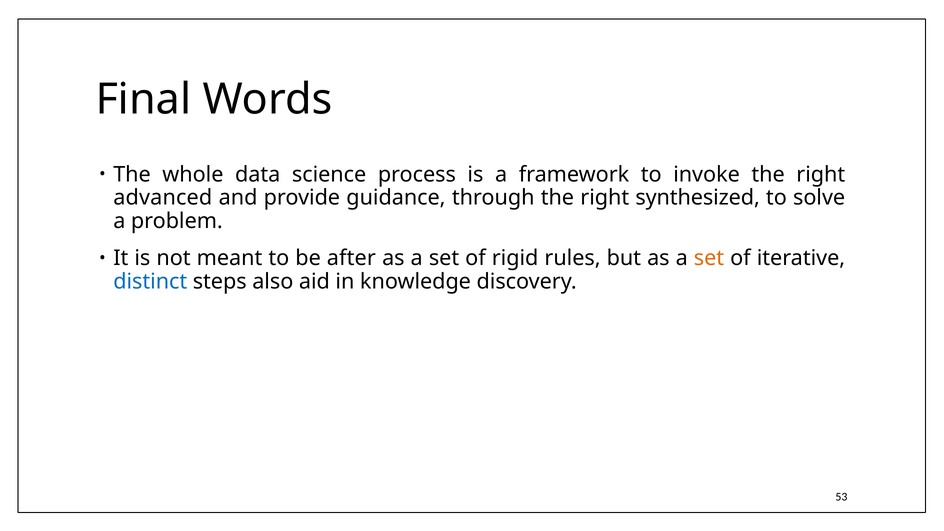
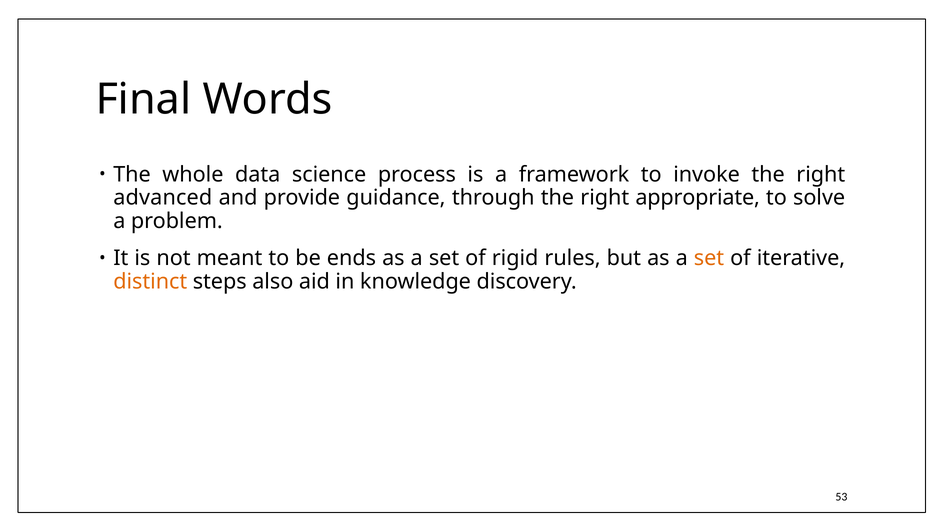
synthesized: synthesized -> appropriate
after: after -> ends
distinct colour: blue -> orange
